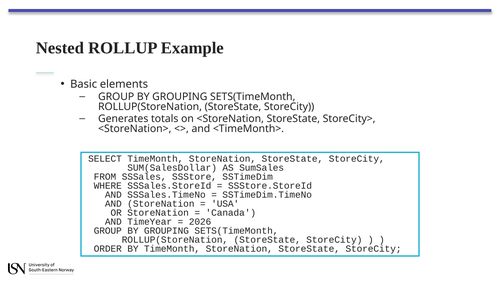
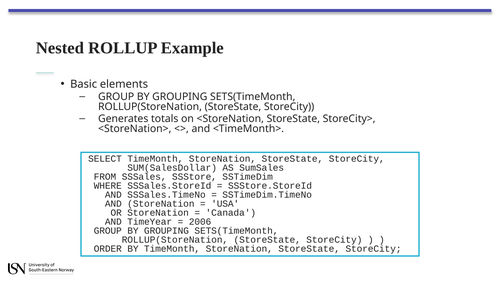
2026: 2026 -> 2006
